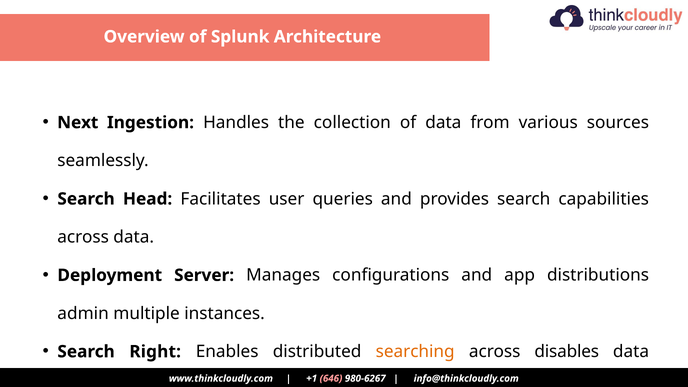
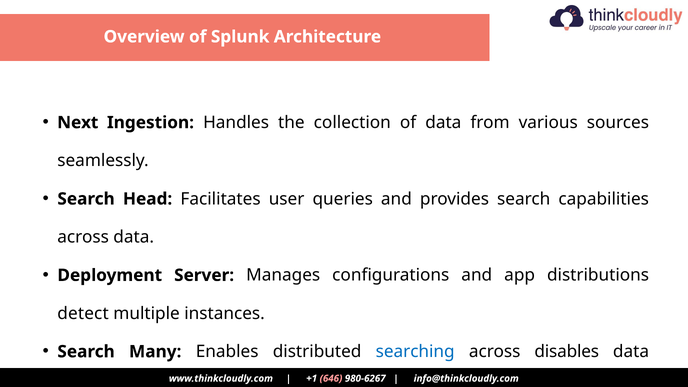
admin: admin -> detect
Right: Right -> Many
searching colour: orange -> blue
